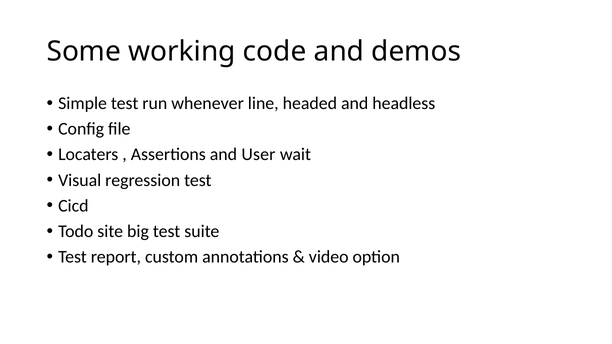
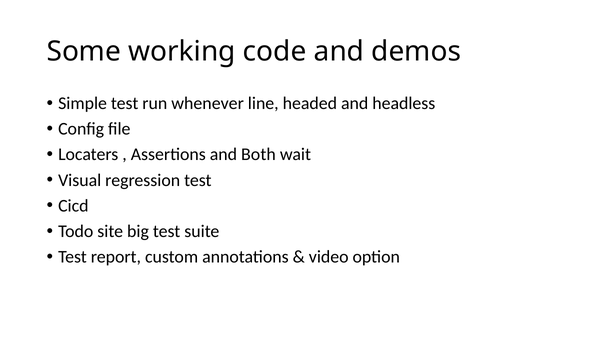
User: User -> Both
